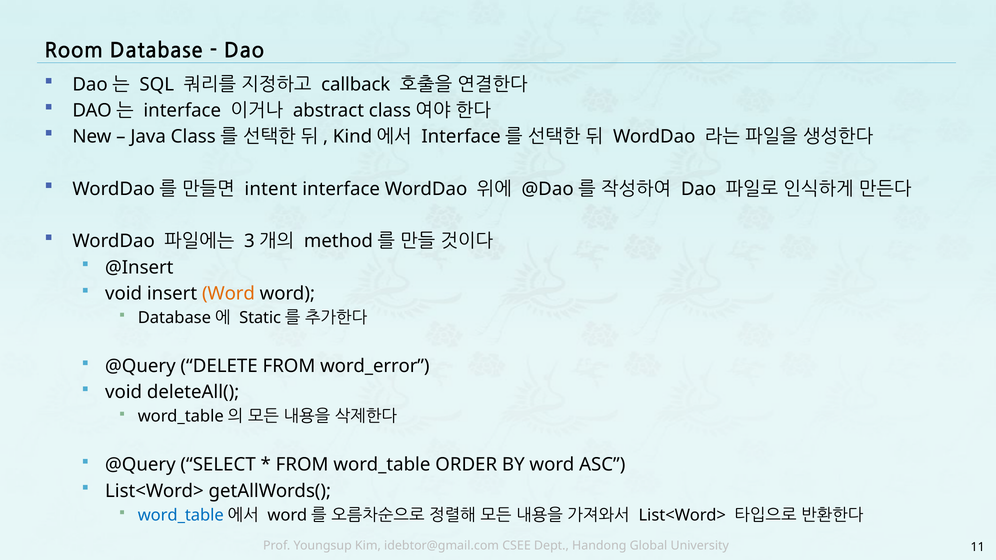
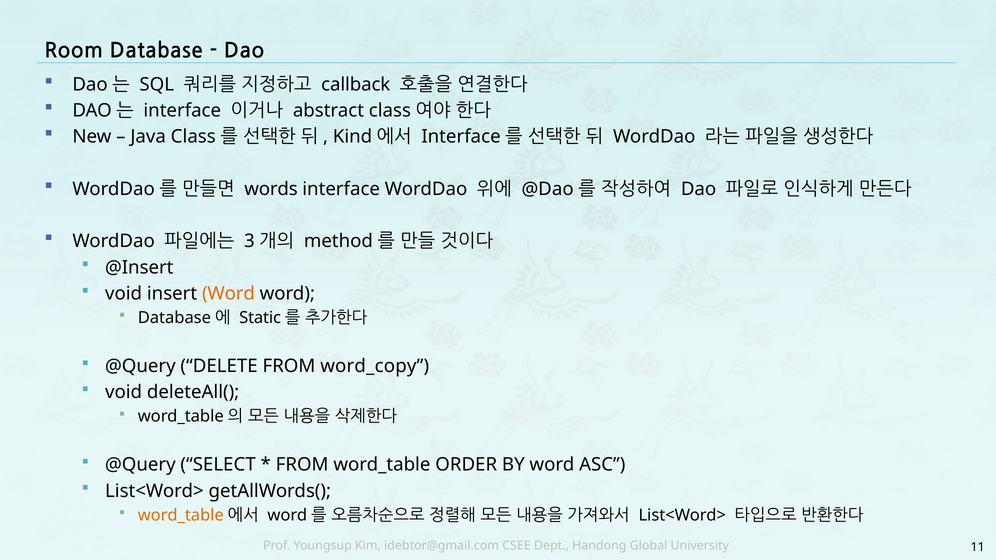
intent: intent -> words
word_error: word_error -> word_copy
word_table at (181, 515) colour: blue -> orange
